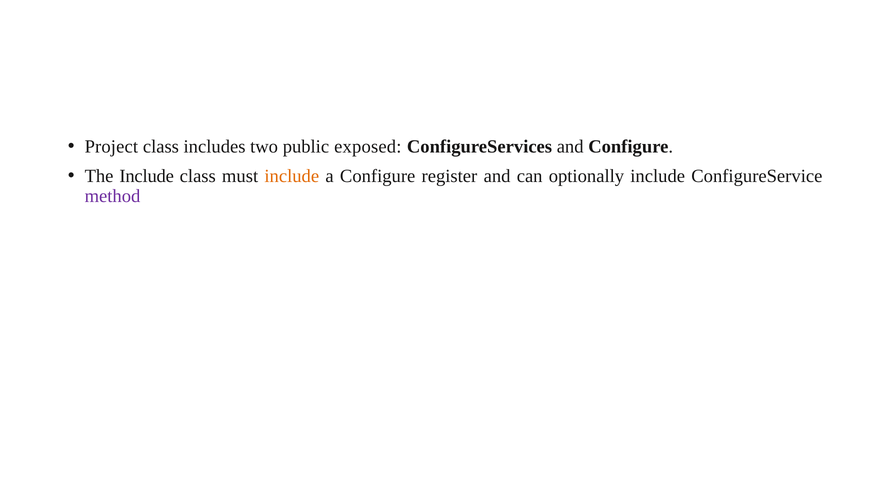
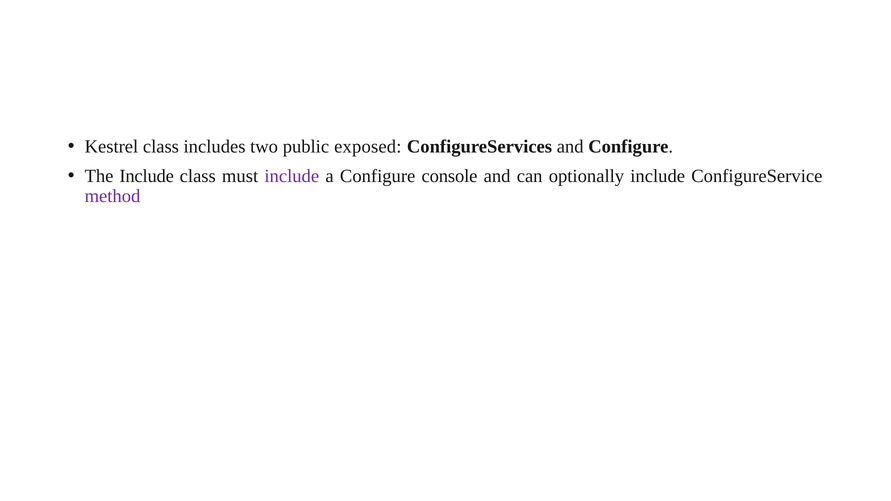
Project: Project -> Kestrel
include at (292, 176) colour: orange -> purple
register: register -> console
